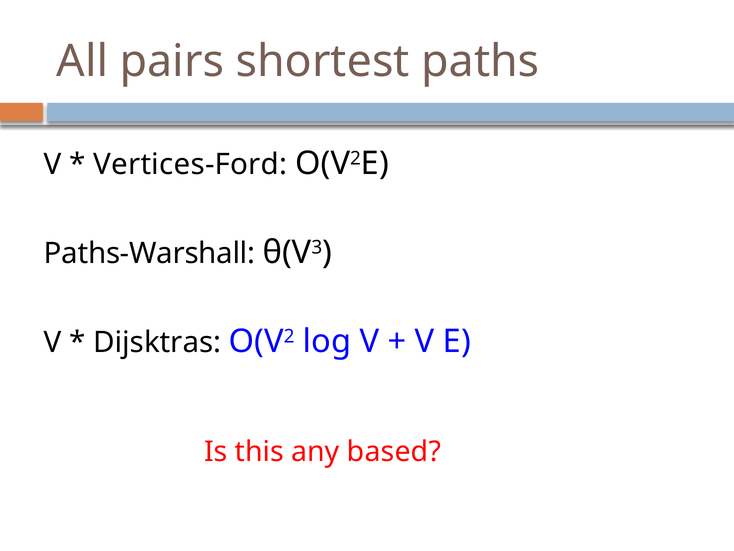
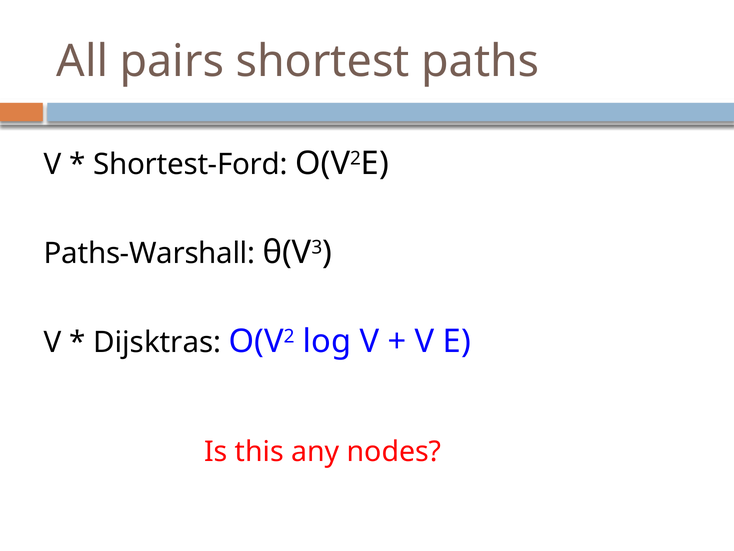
Vertices-Ford: Vertices-Ford -> Shortest-Ford
based: based -> nodes
